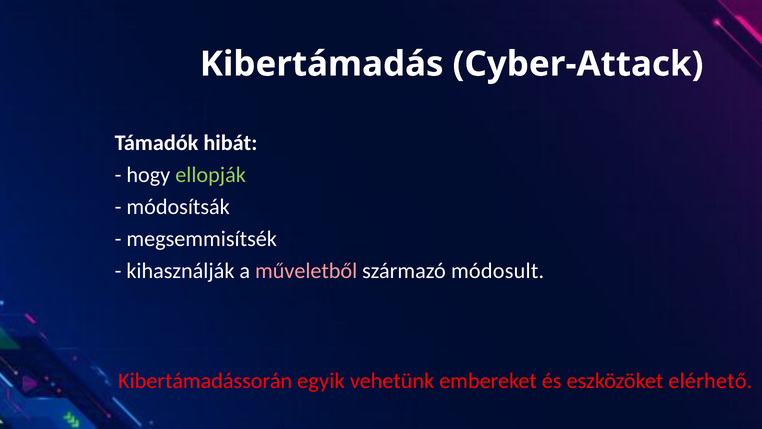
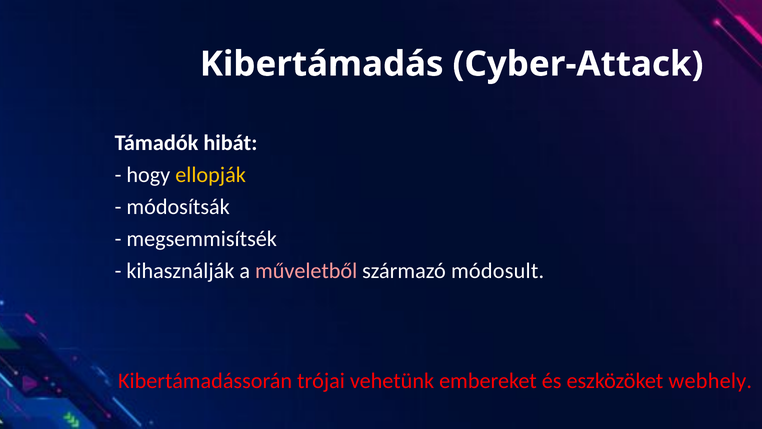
ellopják colour: light green -> yellow
egyik: egyik -> trójai
elérhető: elérhető -> webhely
